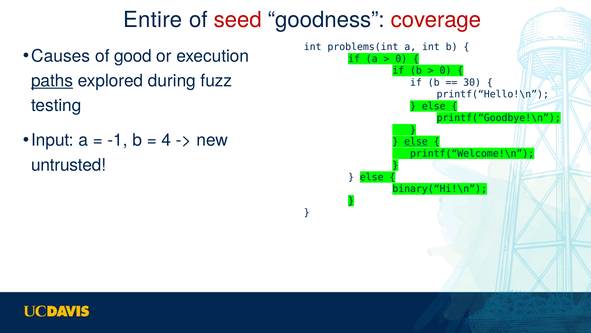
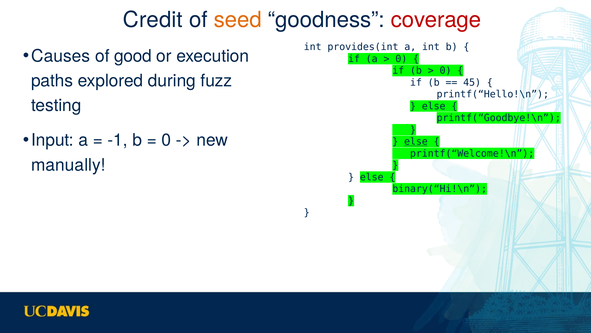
Entire: Entire -> Credit
seed colour: red -> orange
problems(int: problems(int -> provides(int
paths underline: present -> none
30: 30 -> 45
4 at (166, 140): 4 -> 0
untrusted: untrusted -> manually
